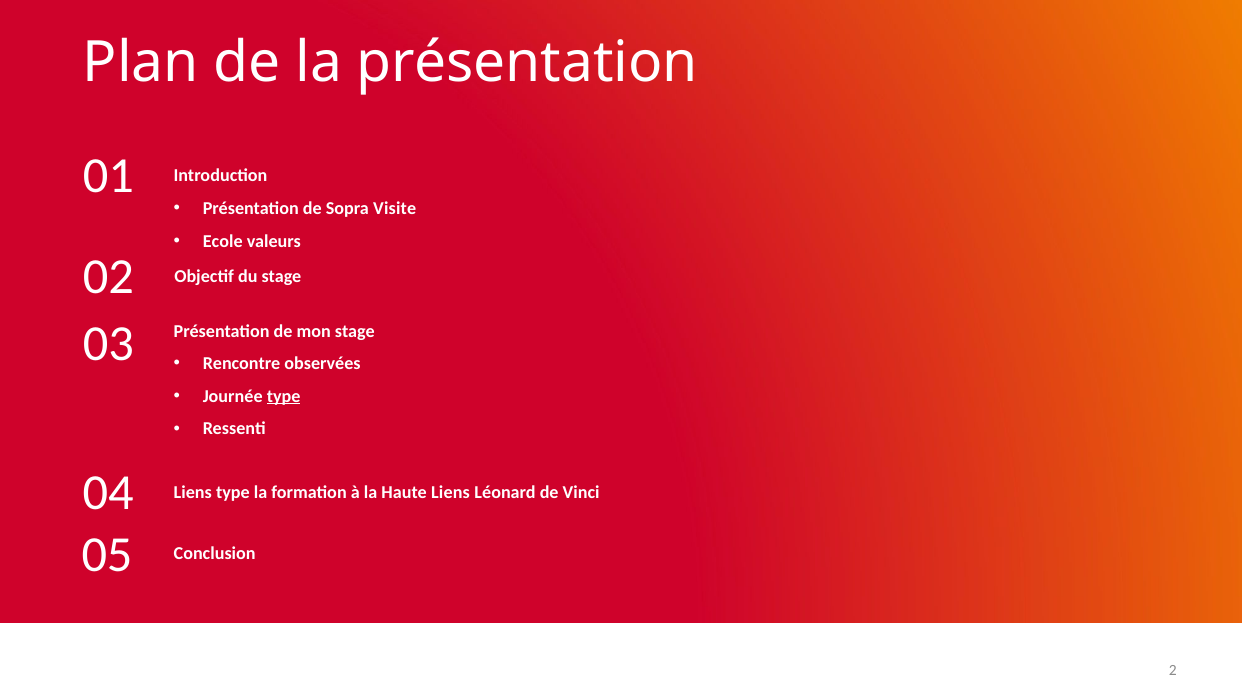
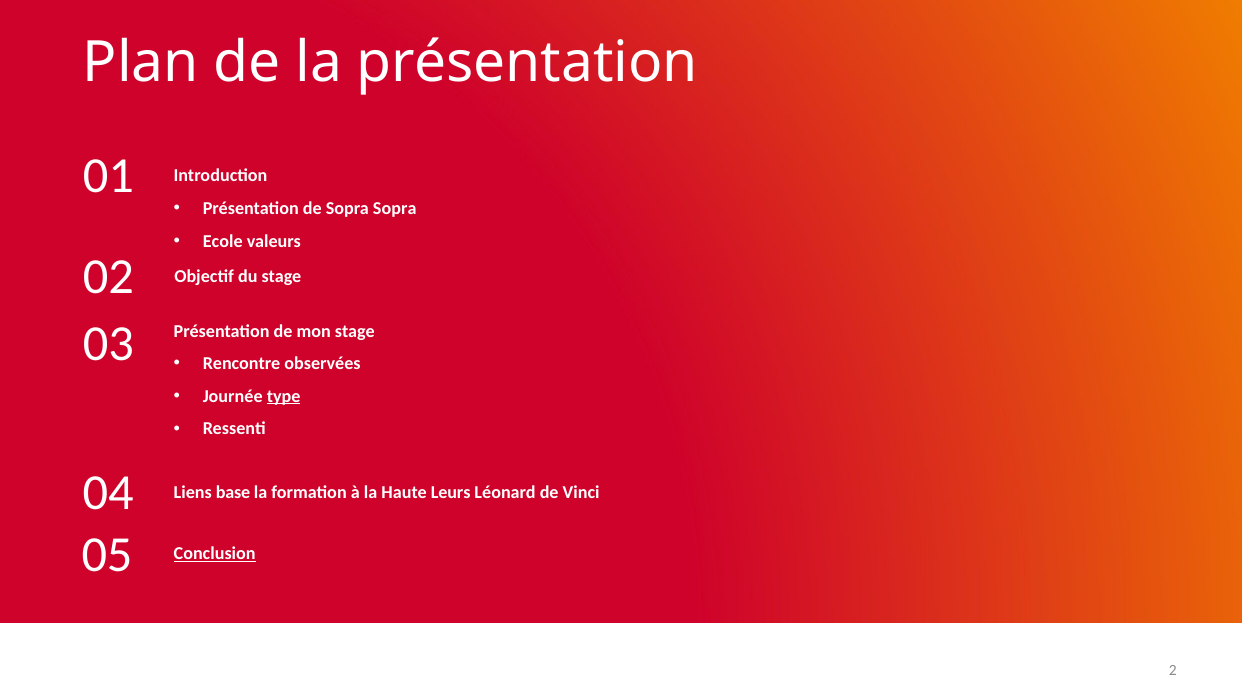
Sopra Visite: Visite -> Sopra
Liens type: type -> base
Haute Liens: Liens -> Leurs
Conclusion underline: none -> present
